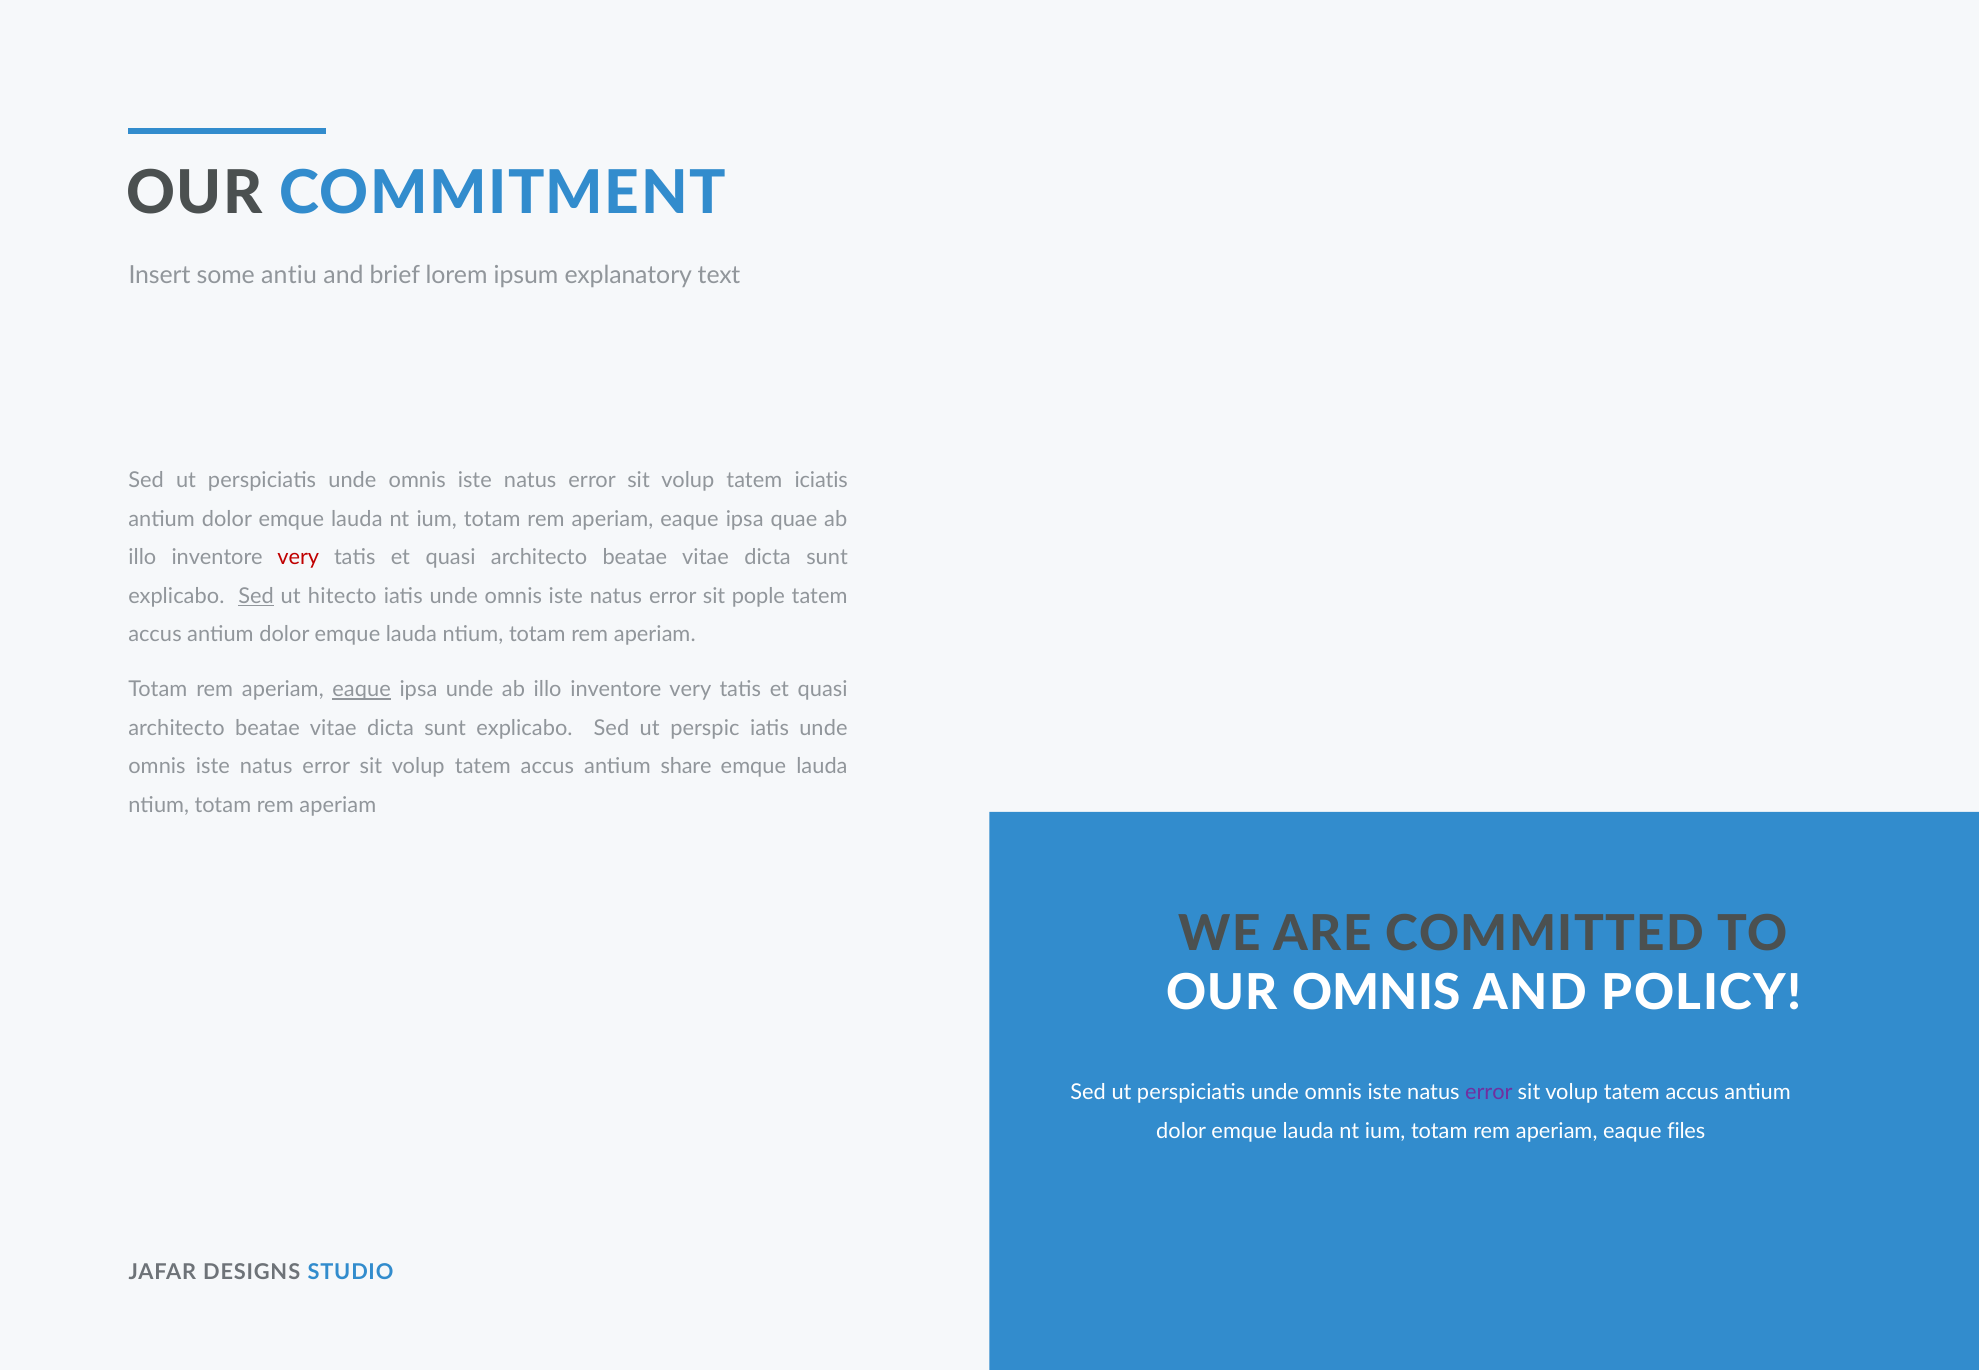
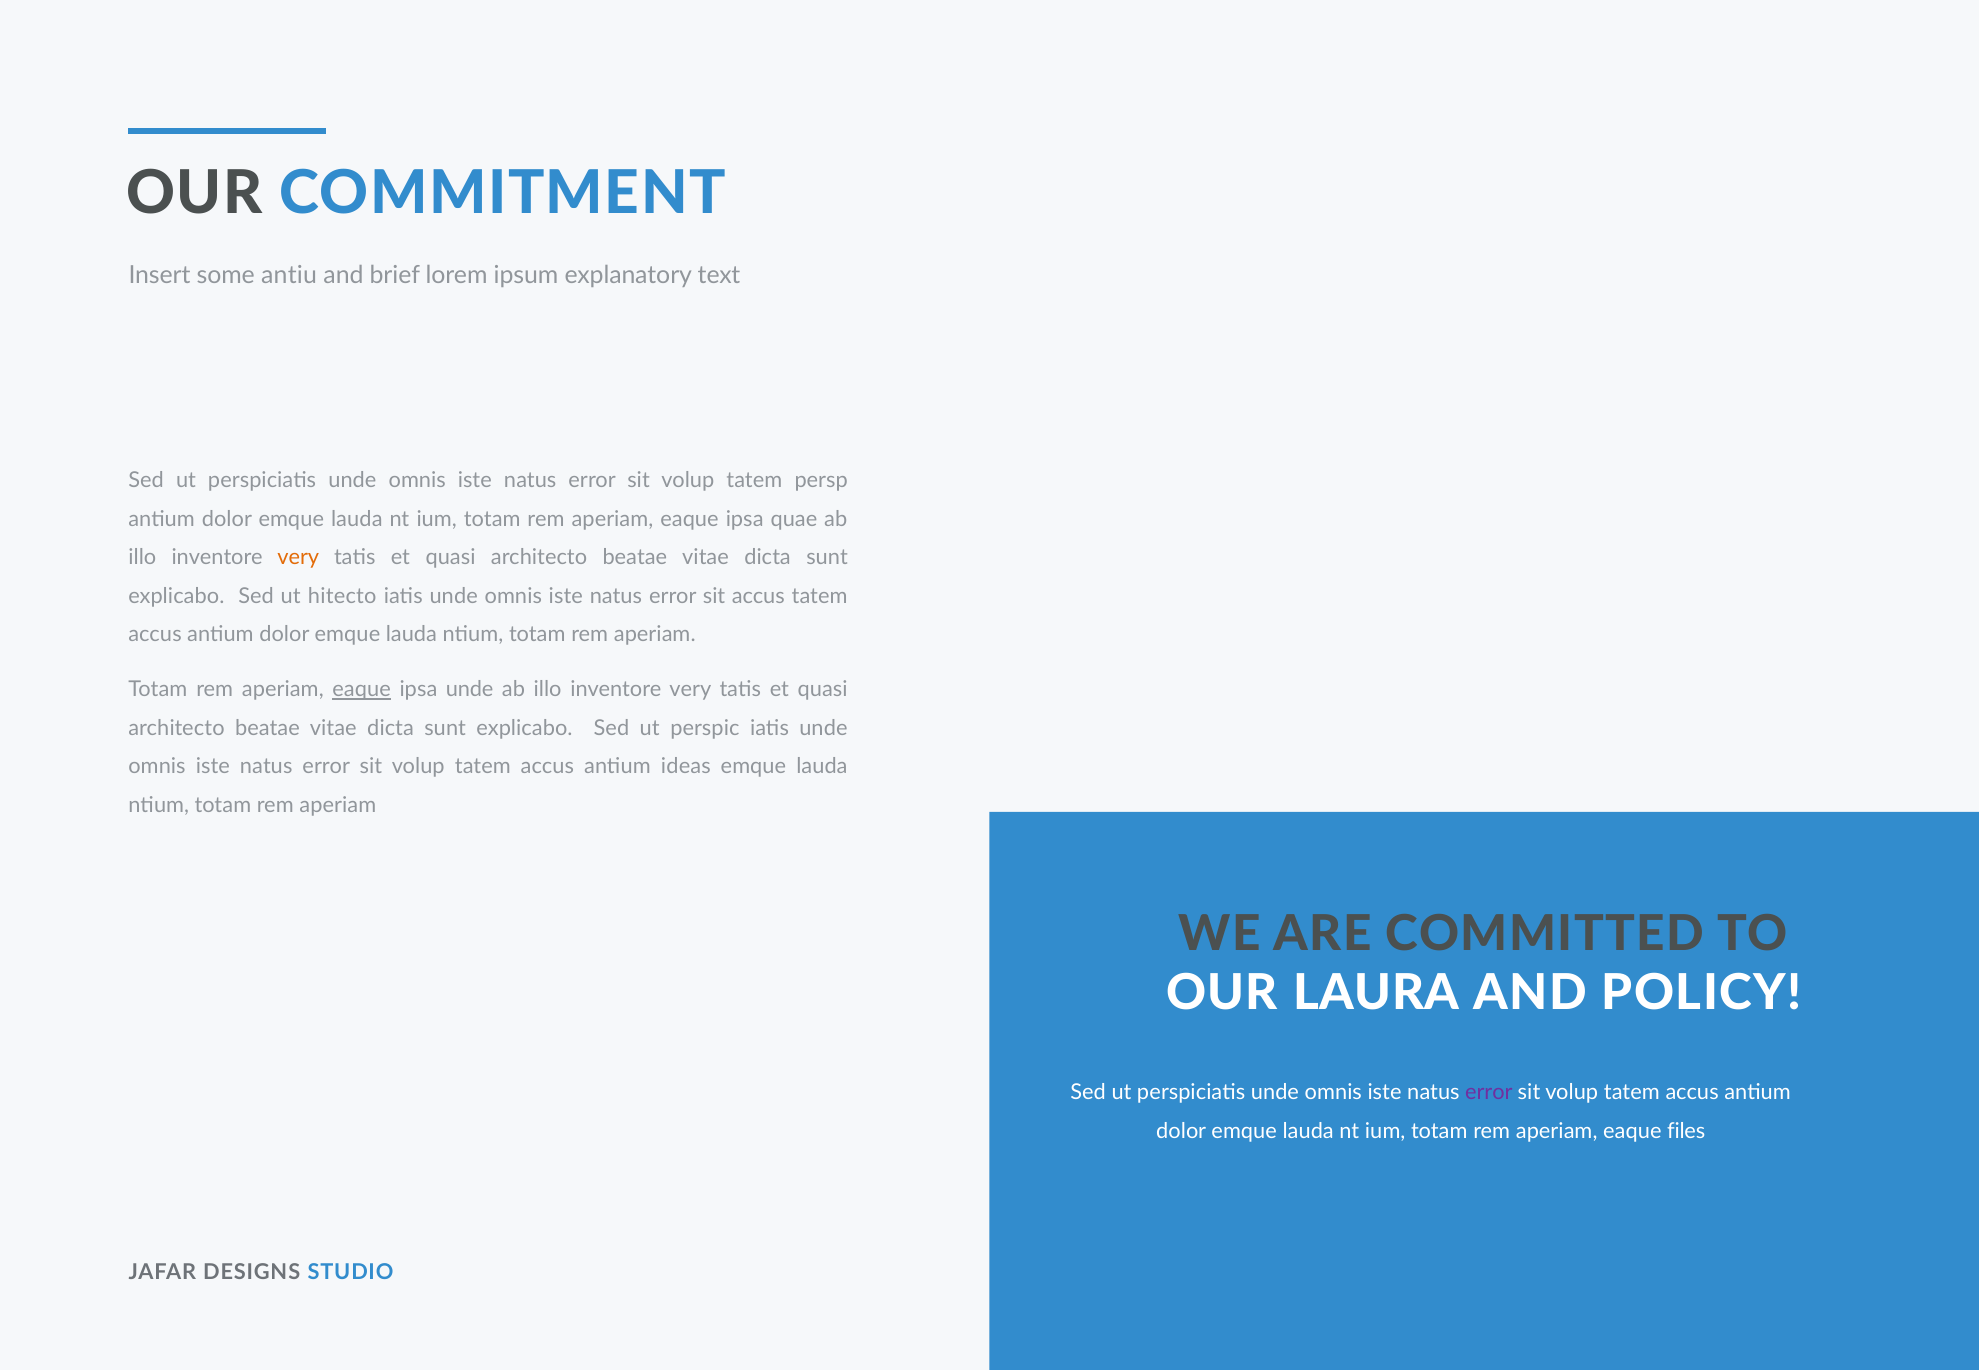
iciatis: iciatis -> persp
very at (298, 558) colour: red -> orange
Sed at (256, 596) underline: present -> none
sit pople: pople -> accus
share: share -> ideas
OUR OMNIS: OMNIS -> LAURA
